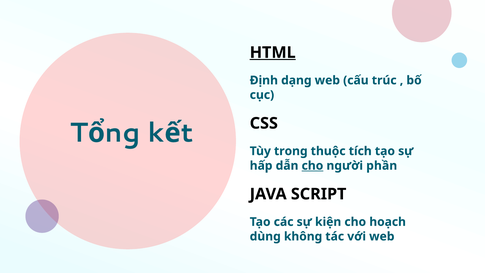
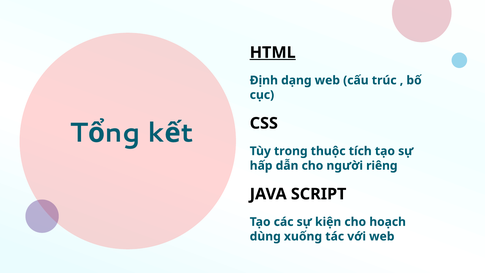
cho at (312, 166) underline: present -> none
phần: phần -> riêng
không: không -> xuống
